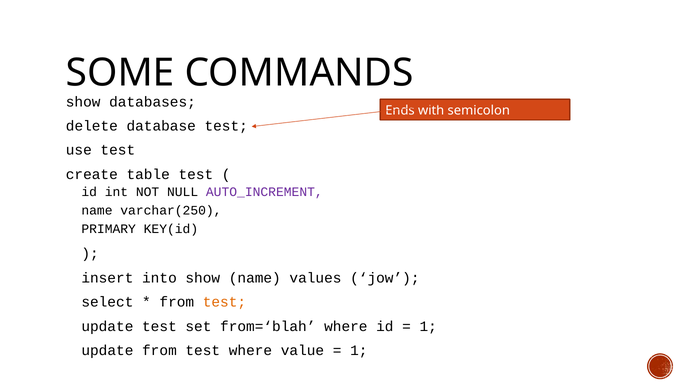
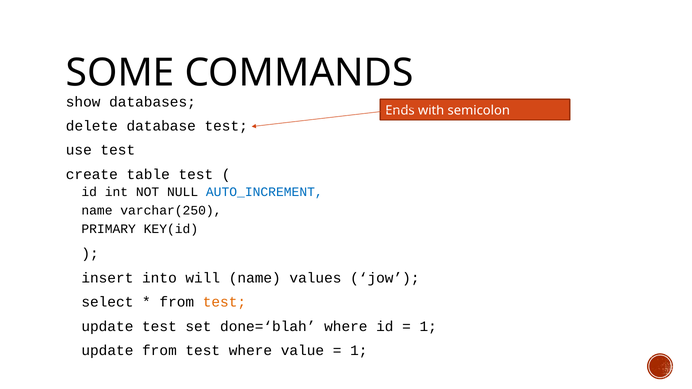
AUTO_INCREMENT colour: purple -> blue
into show: show -> will
from=‘blah: from=‘blah -> done=‘blah
